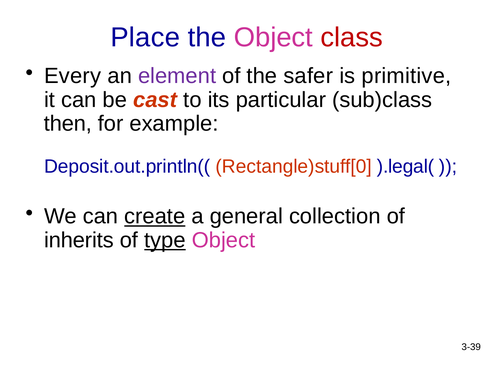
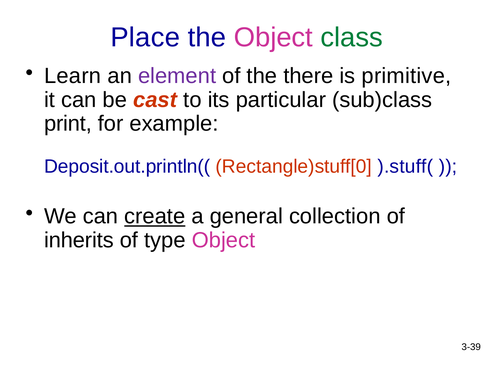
class colour: red -> green
Every: Every -> Learn
safer: safer -> there
then: then -> print
).legal(: ).legal( -> ).stuff(
type underline: present -> none
